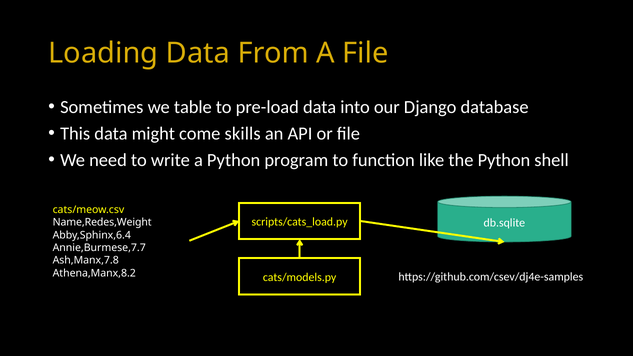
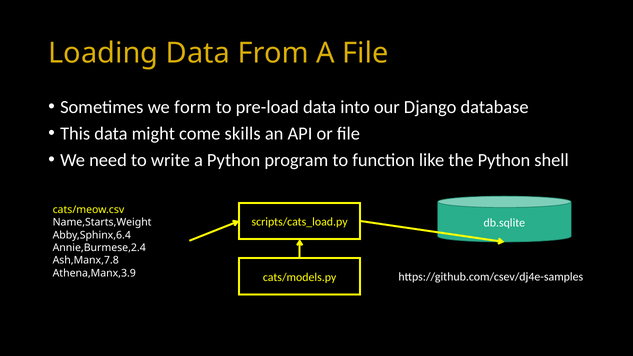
table: table -> form
Name,Redes,Weight: Name,Redes,Weight -> Name,Starts,Weight
Annie,Burmese,7.7: Annie,Burmese,7.7 -> Annie,Burmese,2.4
Athena,Manx,8.2: Athena,Manx,8.2 -> Athena,Manx,3.9
